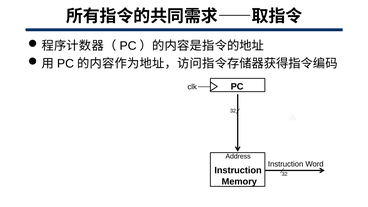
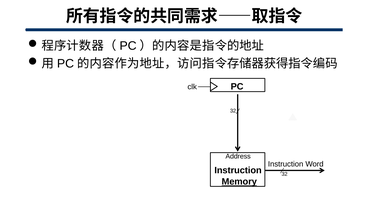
Memory underline: none -> present
